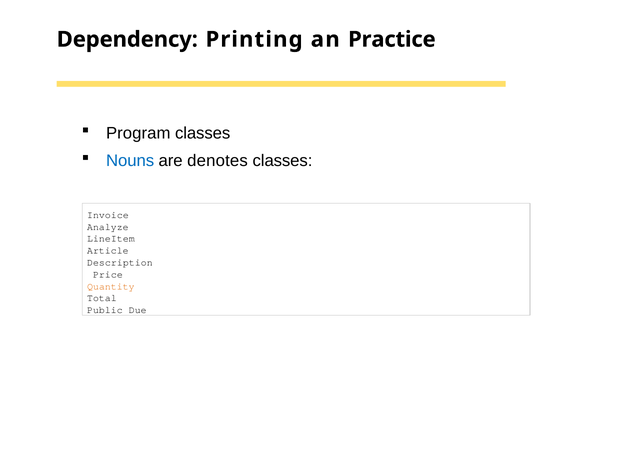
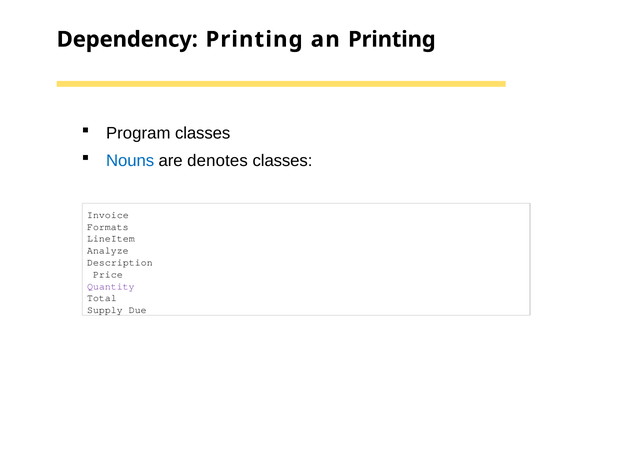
an Practice: Practice -> Printing
Analyze: Analyze -> Formats
Article: Article -> Analyze
Quantity colour: orange -> purple
Public: Public -> Supply
